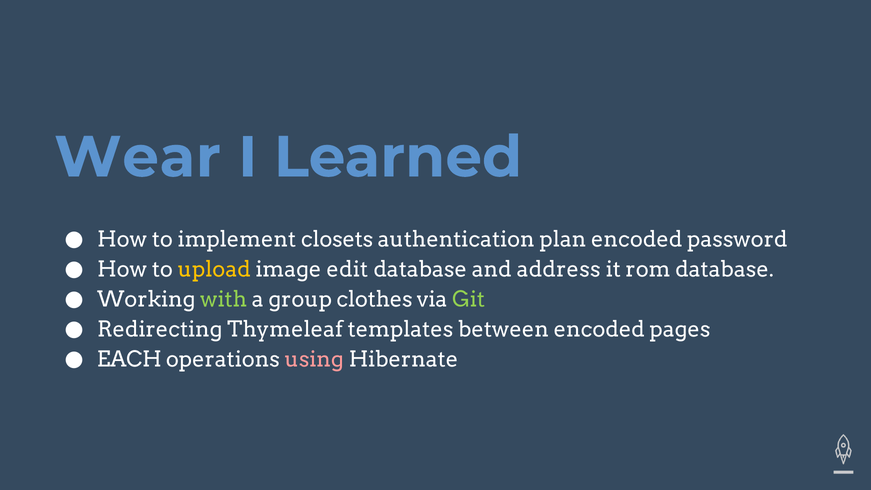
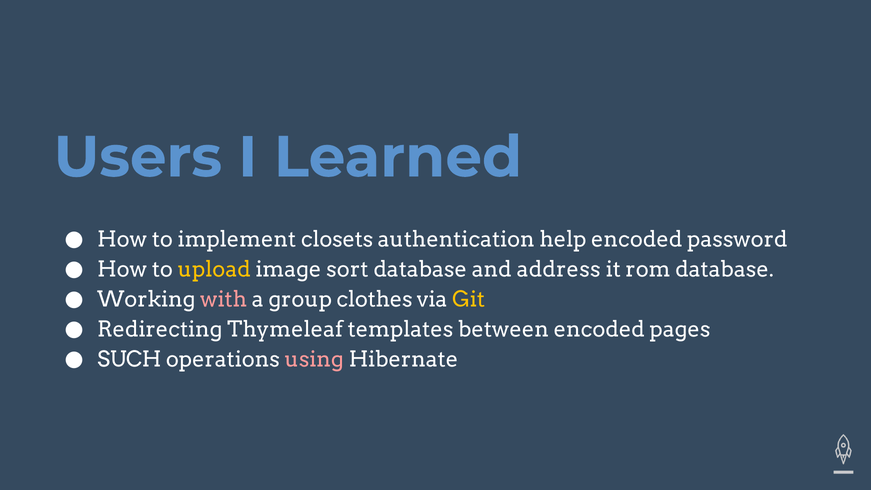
Wear: Wear -> Users
plan: plan -> help
edit: edit -> sort
with colour: light green -> pink
Git colour: light green -> yellow
EACH: EACH -> SUCH
